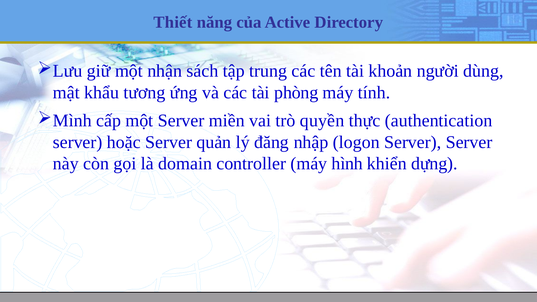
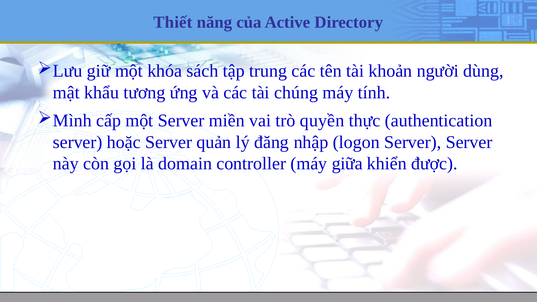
nhận: nhận -> khóa
phòng: phòng -> chúng
hình: hình -> giữa
dựng: dựng -> được
